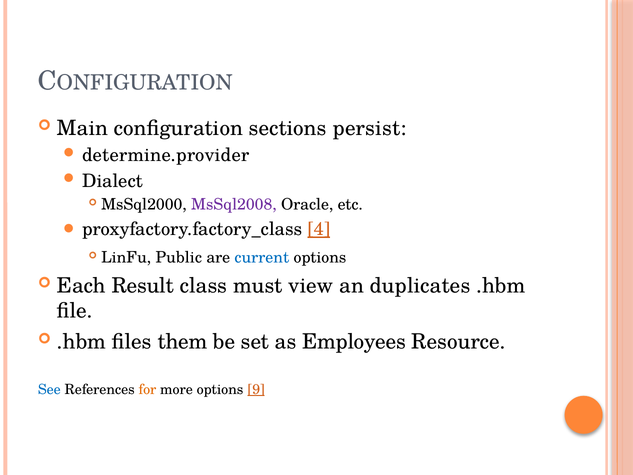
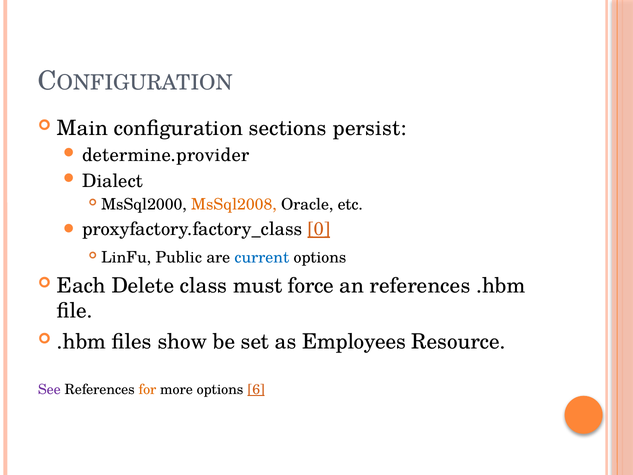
MsSql2008 colour: purple -> orange
4: 4 -> 0
Result: Result -> Delete
view: view -> force
an duplicates: duplicates -> references
them: them -> show
See colour: blue -> purple
9: 9 -> 6
